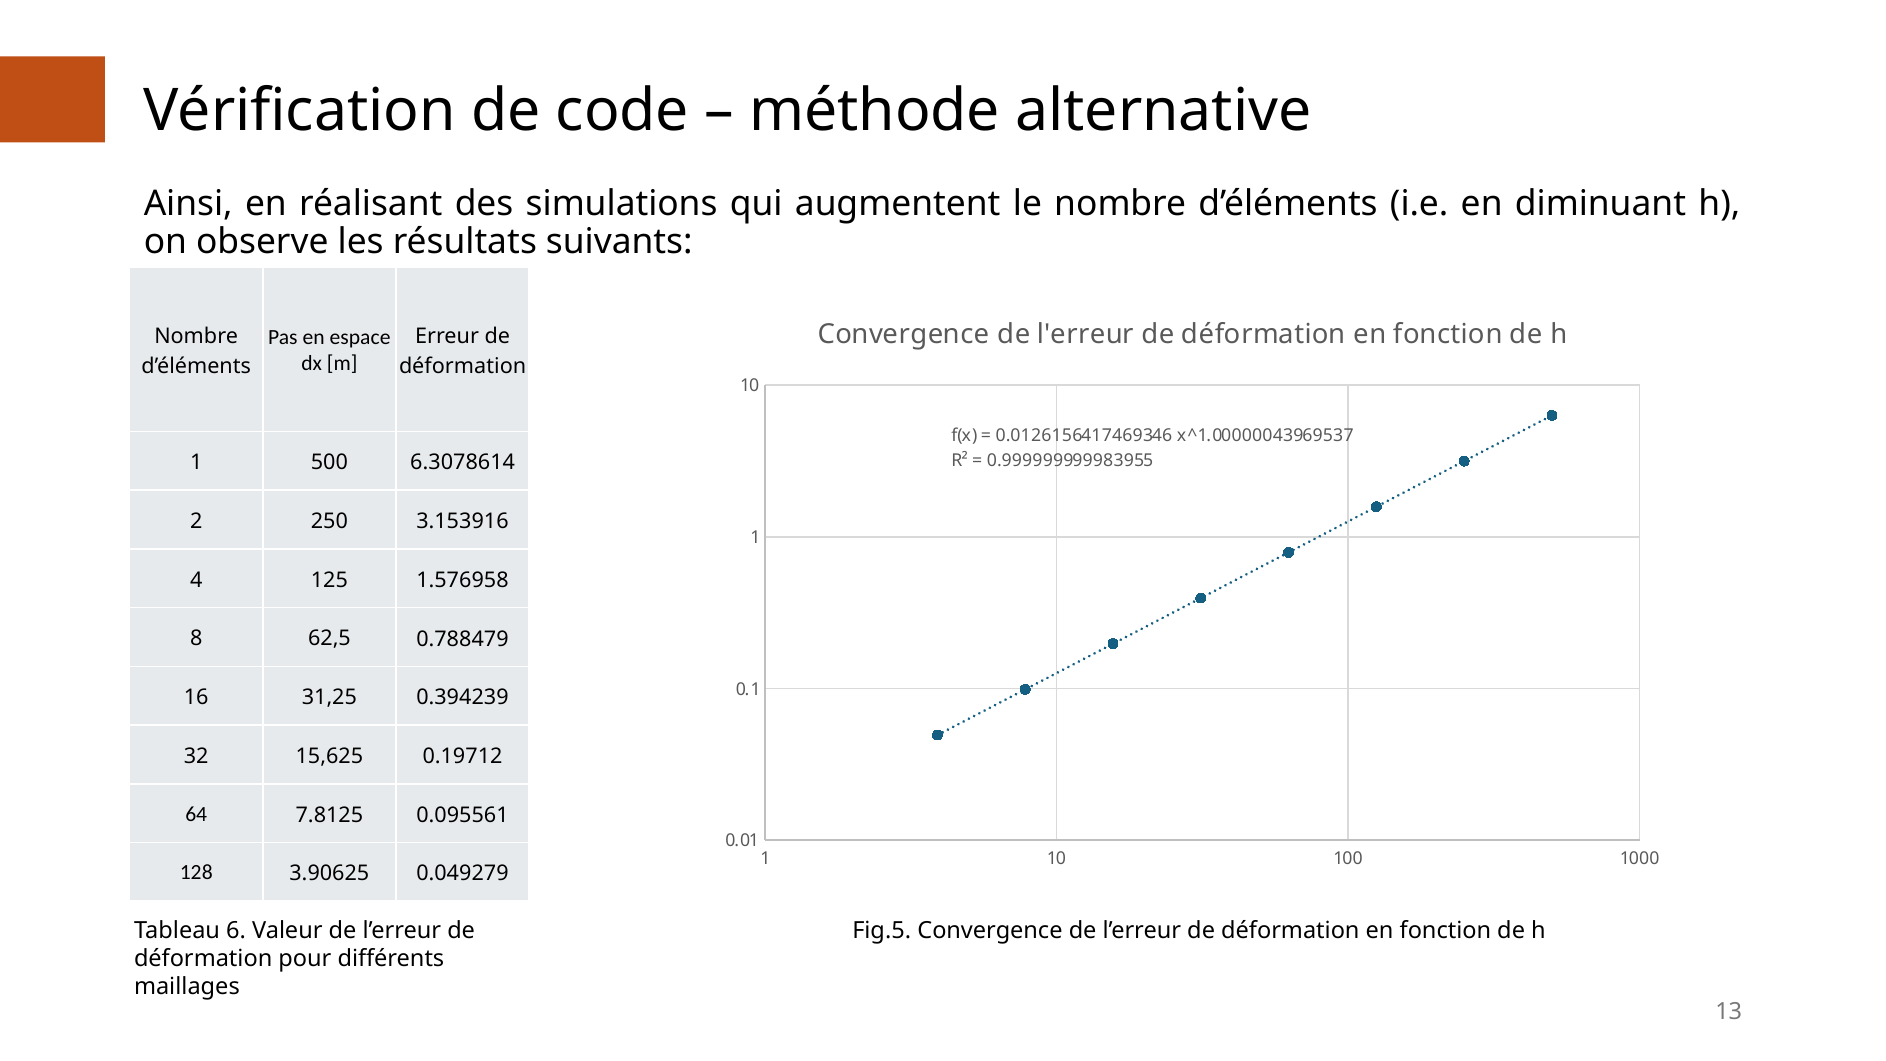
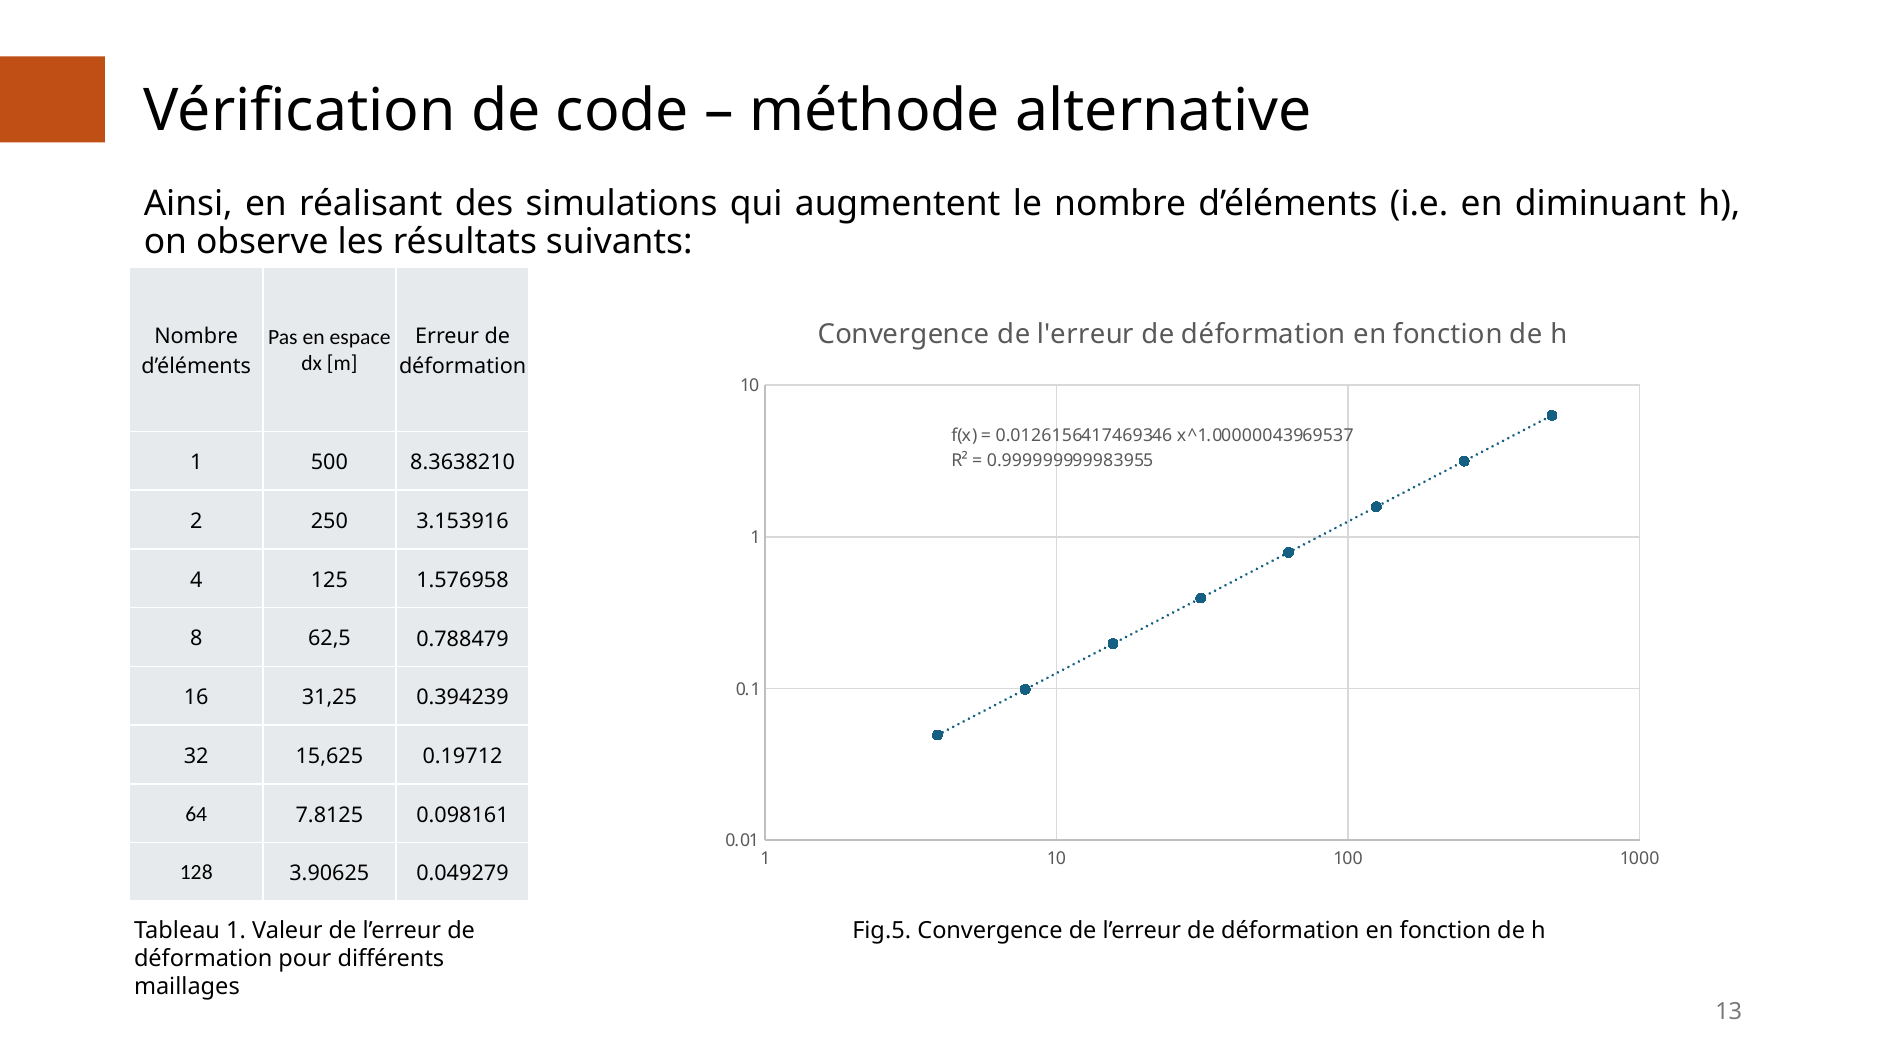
6.3078614: 6.3078614 -> 8.3638210
0.095561: 0.095561 -> 0.098161
Tableau 6: 6 -> 1
